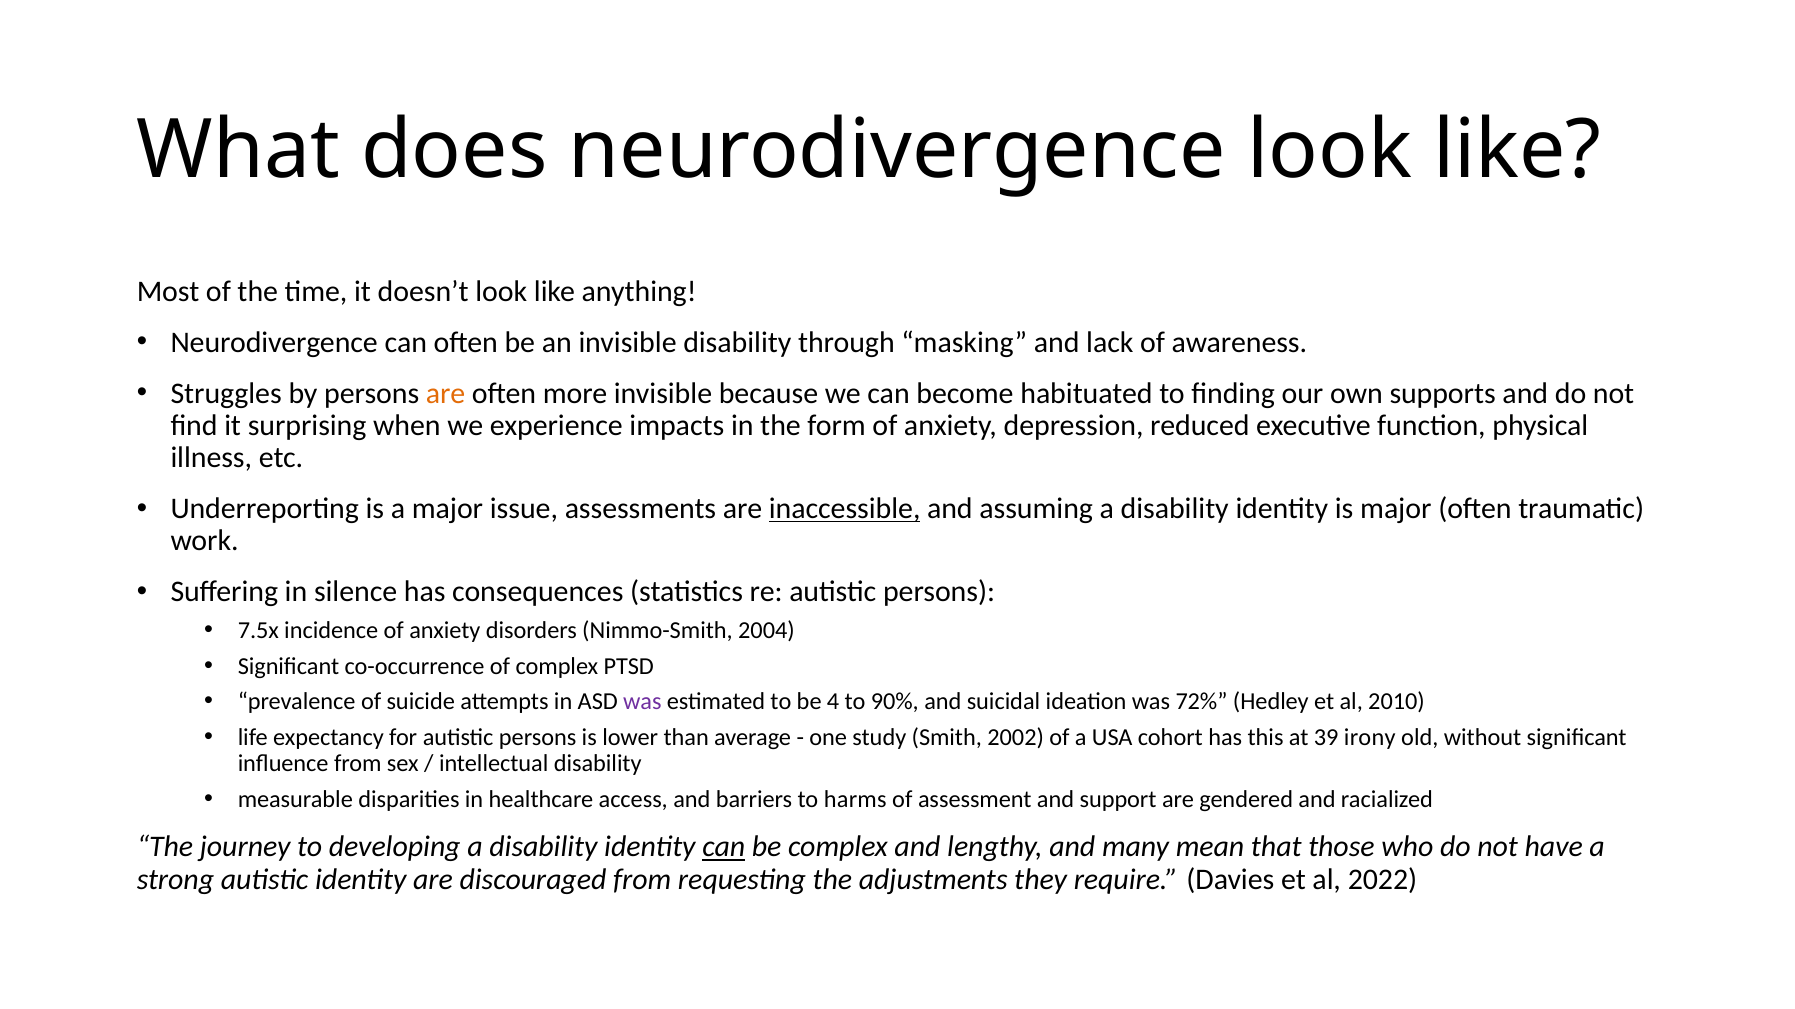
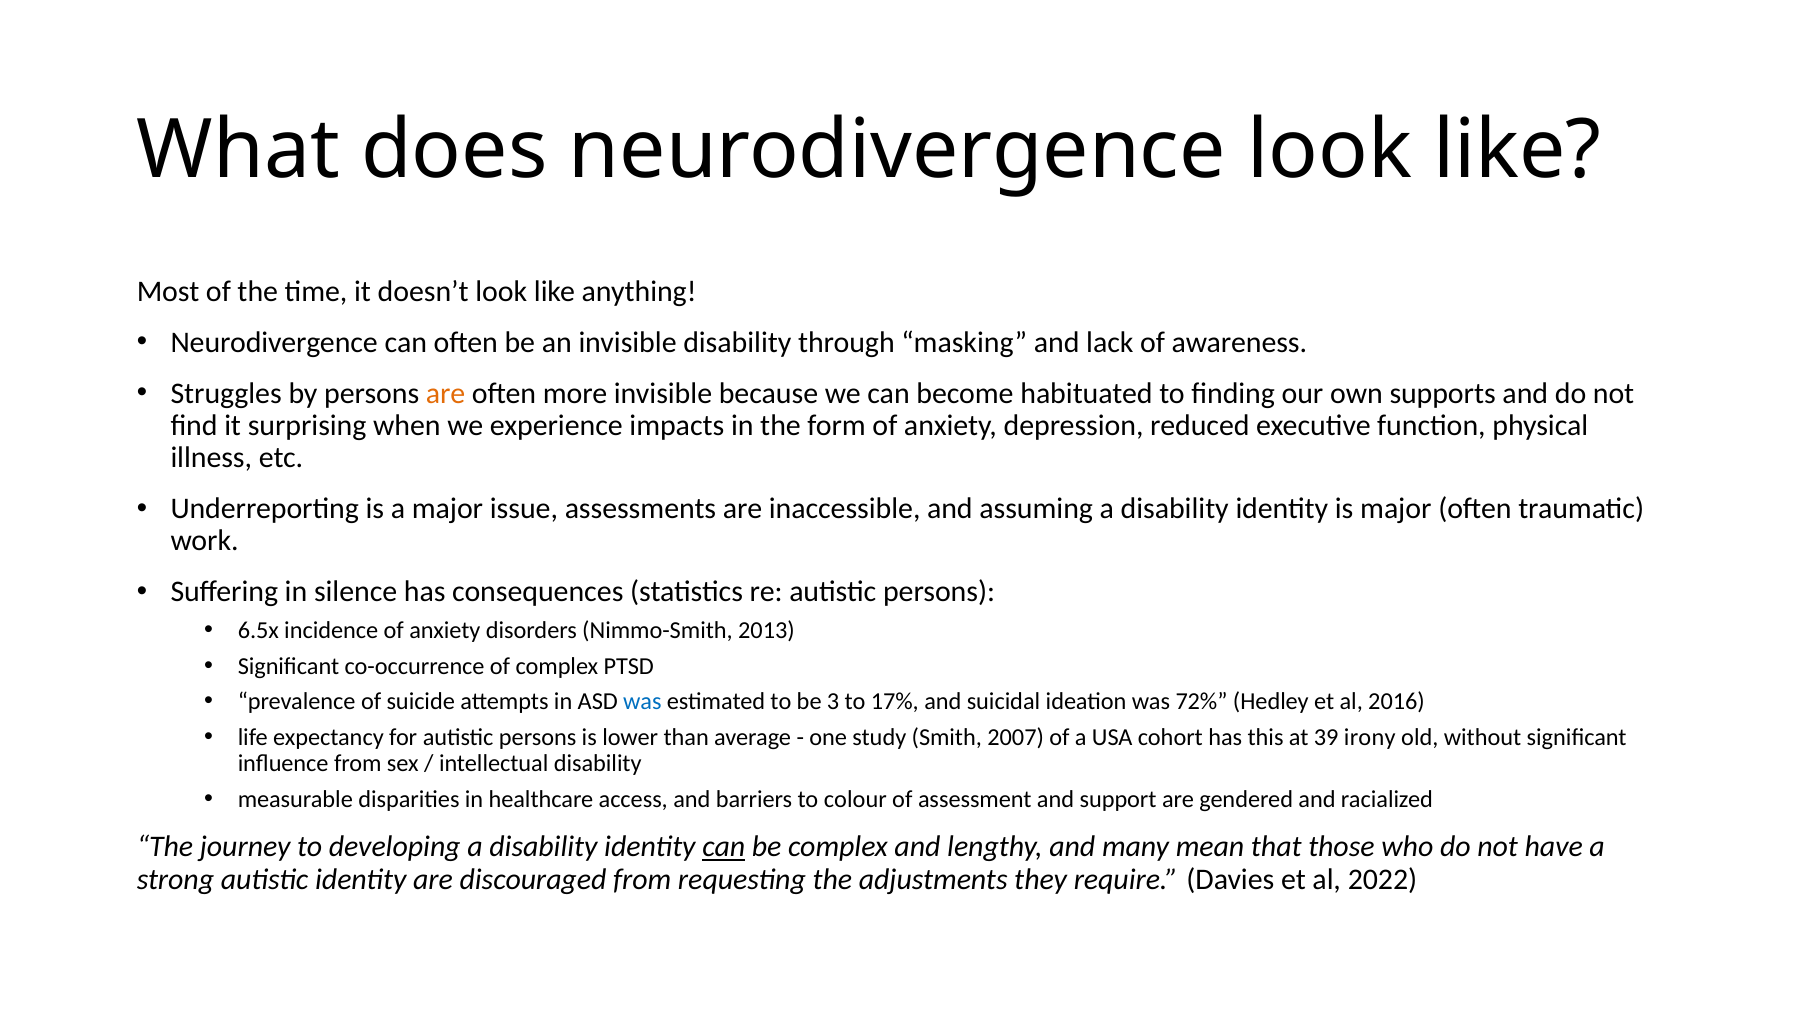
inaccessible underline: present -> none
7.5x: 7.5x -> 6.5x
2004: 2004 -> 2013
was at (642, 702) colour: purple -> blue
4: 4 -> 3
90%: 90% -> 17%
2010: 2010 -> 2016
2002: 2002 -> 2007
harms: harms -> colour
